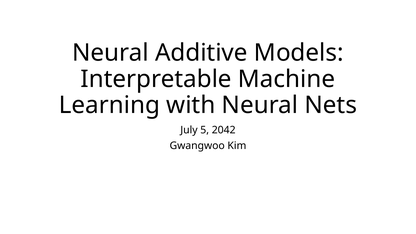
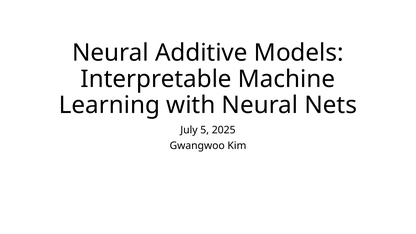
2042: 2042 -> 2025
